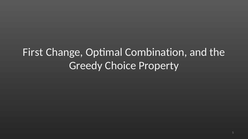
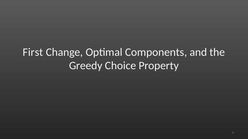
Combination: Combination -> Components
